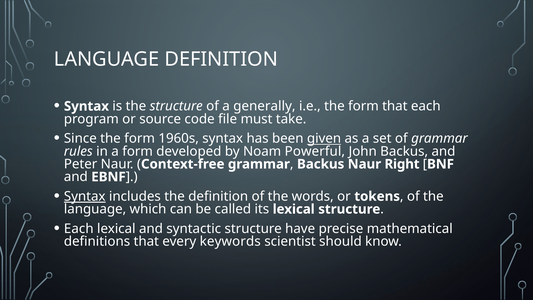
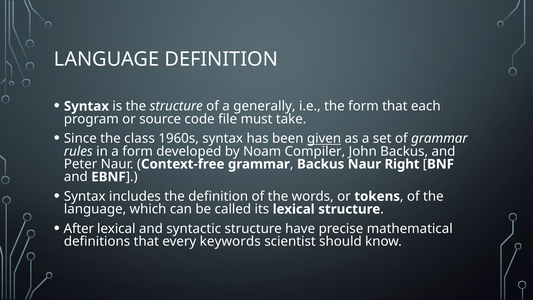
Since the form: form -> class
Powerful: Powerful -> Compiler
Syntax at (85, 196) underline: present -> none
Each at (79, 229): Each -> After
